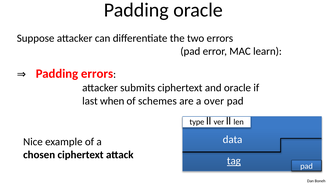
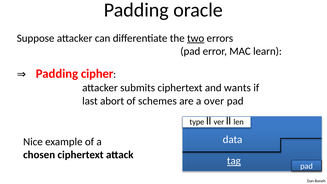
two underline: none -> present
Padding errors: errors -> cipher
and oracle: oracle -> wants
when: when -> abort
